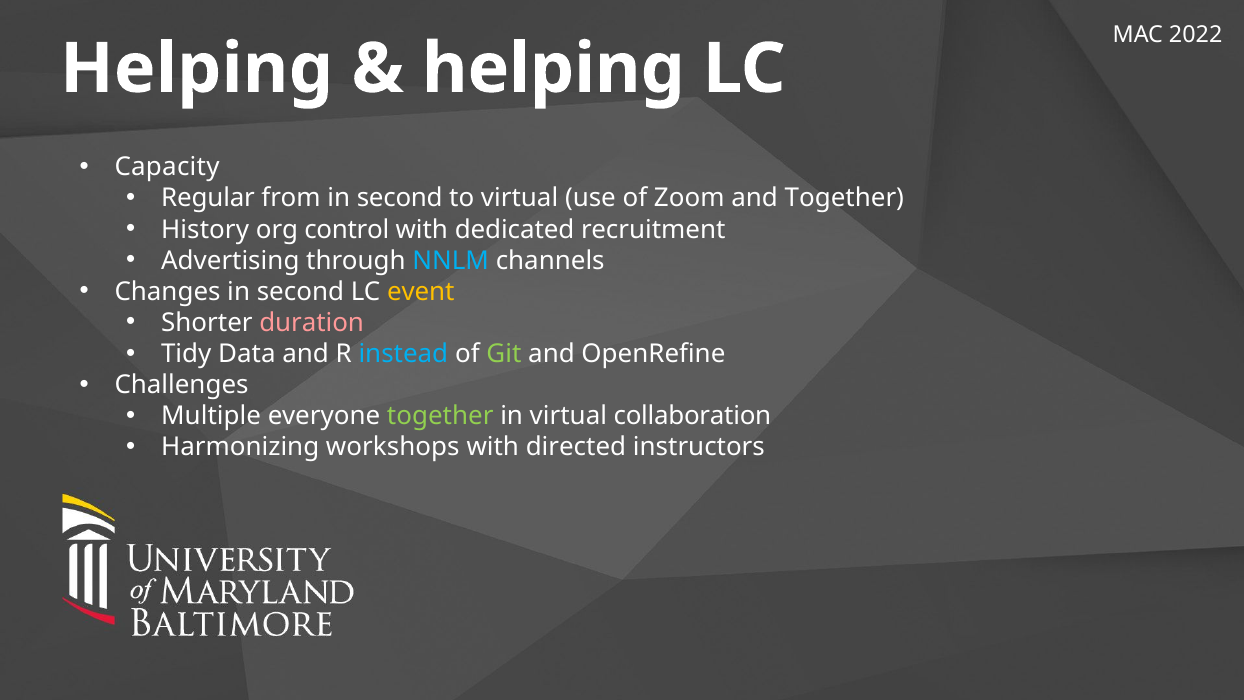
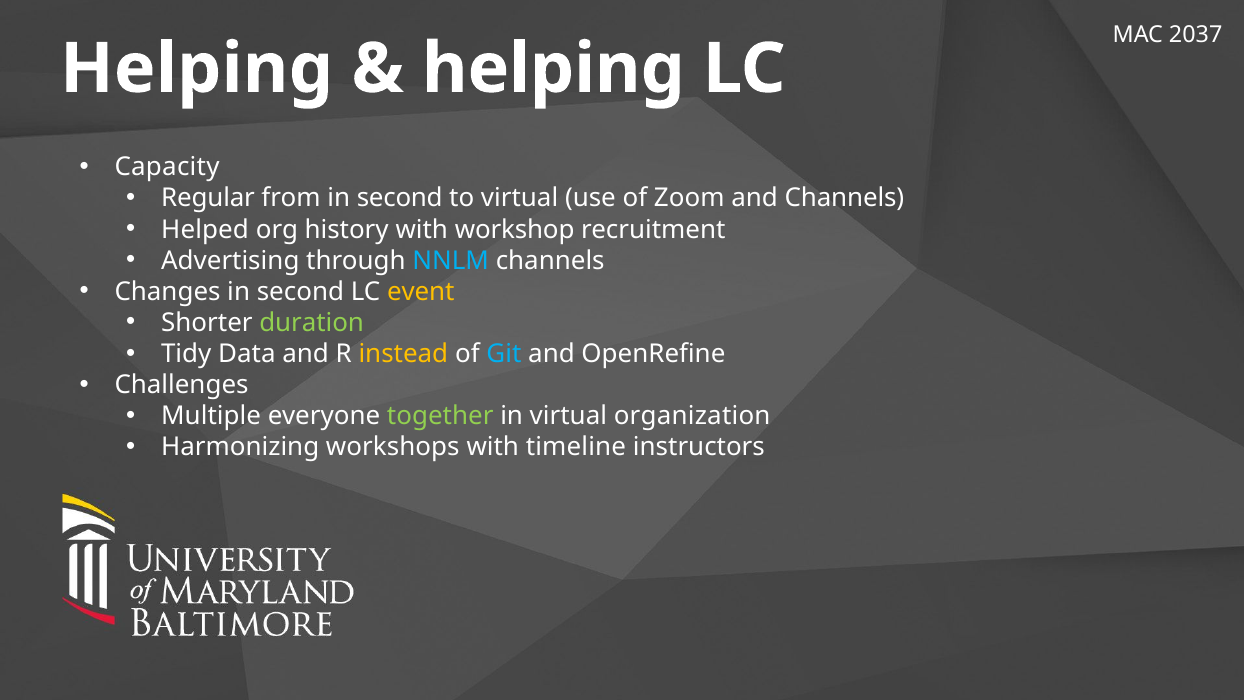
2022: 2022 -> 2037
and Together: Together -> Channels
History: History -> Helped
control: control -> history
dedicated: dedicated -> workshop
duration colour: pink -> light green
instead colour: light blue -> yellow
Git colour: light green -> light blue
collaboration: collaboration -> organization
directed: directed -> timeline
